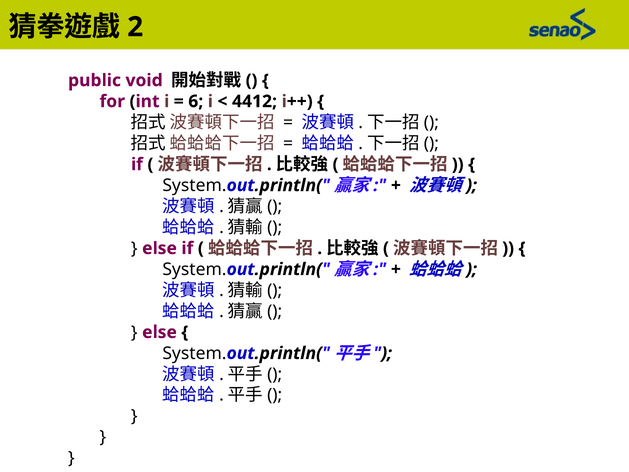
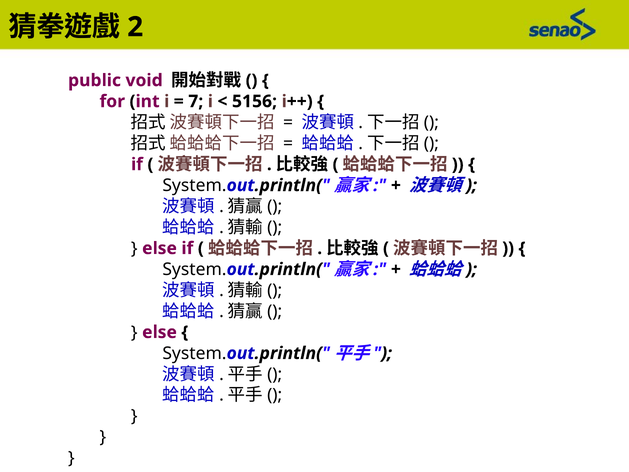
6: 6 -> 7
4412: 4412 -> 5156
